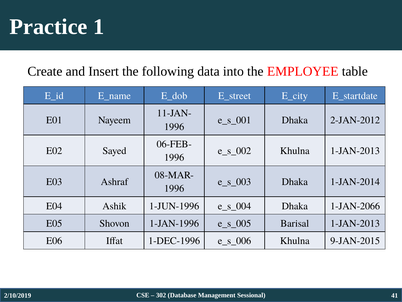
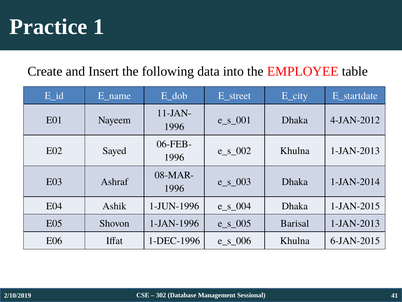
2-JAN-2012: 2-JAN-2012 -> 4-JAN-2012
1-JAN-2066: 1-JAN-2066 -> 1-JAN-2015
9-JAN-2015: 9-JAN-2015 -> 6-JAN-2015
